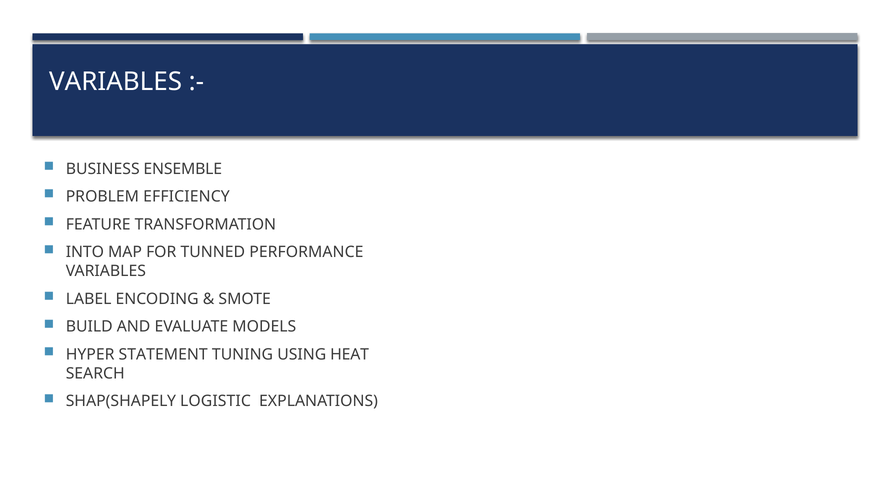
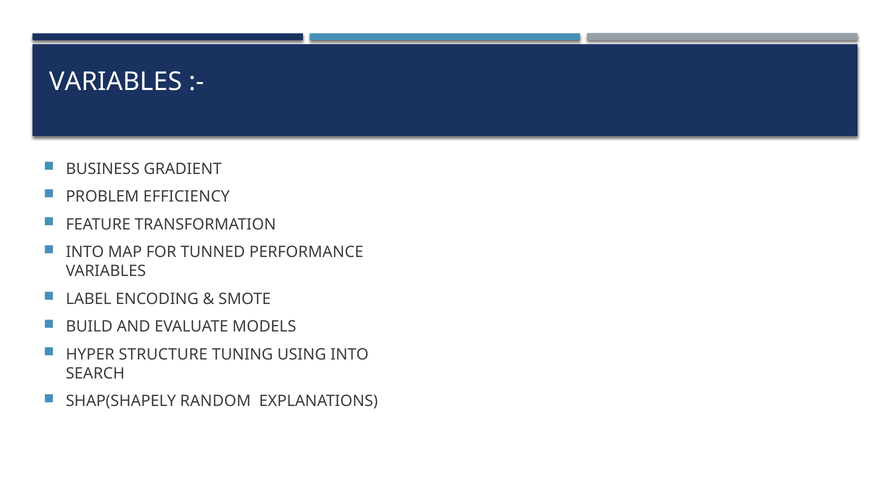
ENSEMBLE: ENSEMBLE -> GRADIENT
STATEMENT: STATEMENT -> STRUCTURE
USING HEAT: HEAT -> INTO
LOGISTIC: LOGISTIC -> RANDOM
